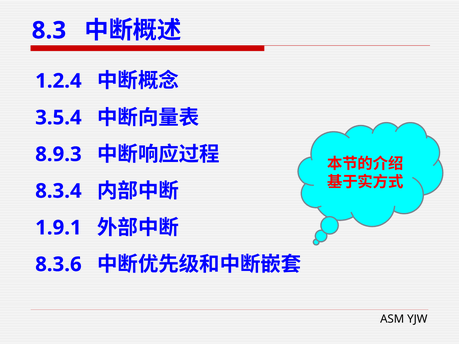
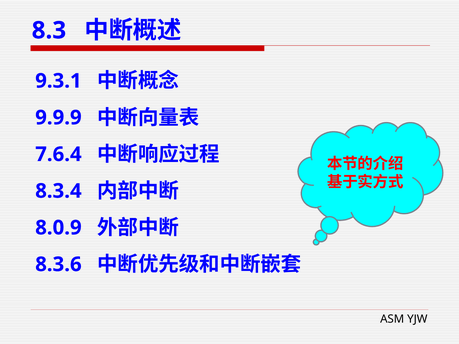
1.2.4: 1.2.4 -> 9.3.1
3.5.4: 3.5.4 -> 9.9.9
8.9.3: 8.9.3 -> 7.6.4
1.9.1: 1.9.1 -> 8.0.9
